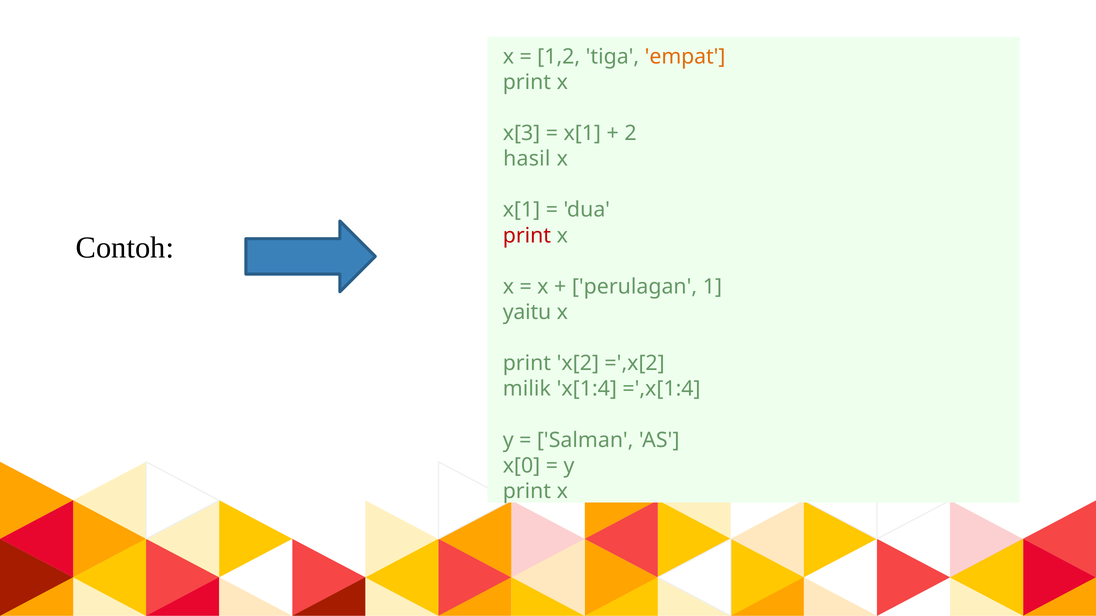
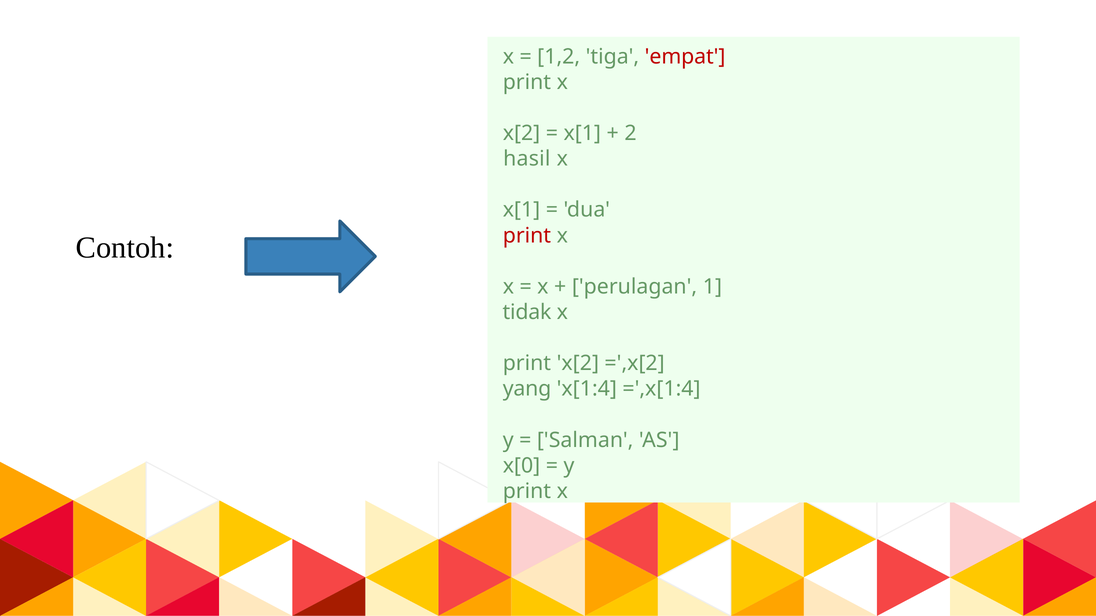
empat colour: orange -> red
x[3 at (522, 133): x[3 -> x[2
yaitu: yaitu -> tidak
milik: milik -> yang
